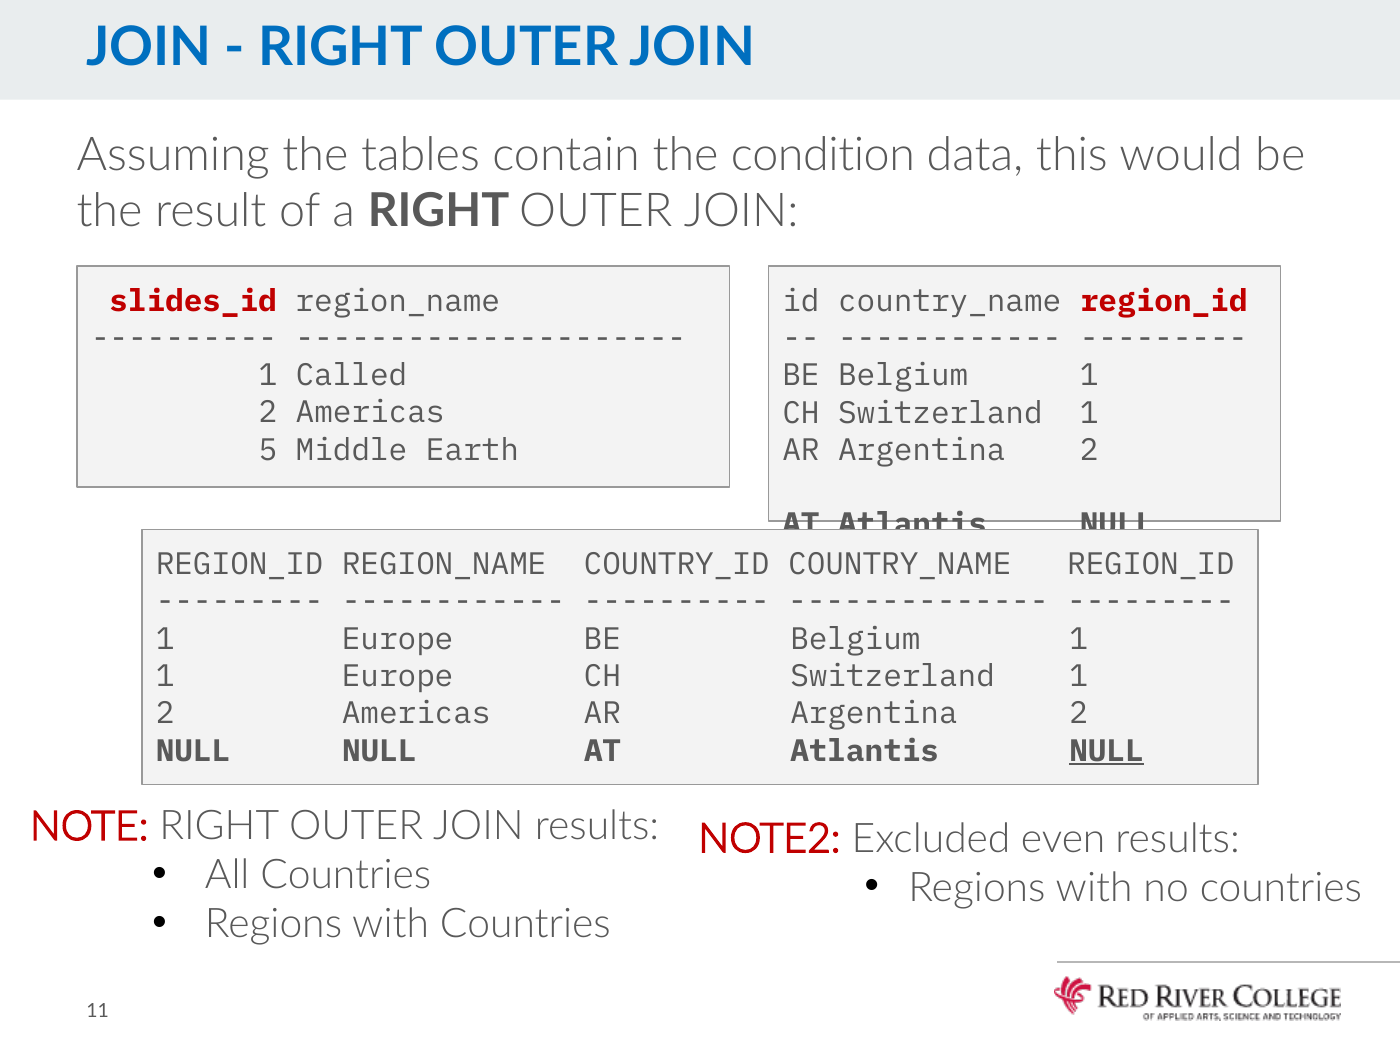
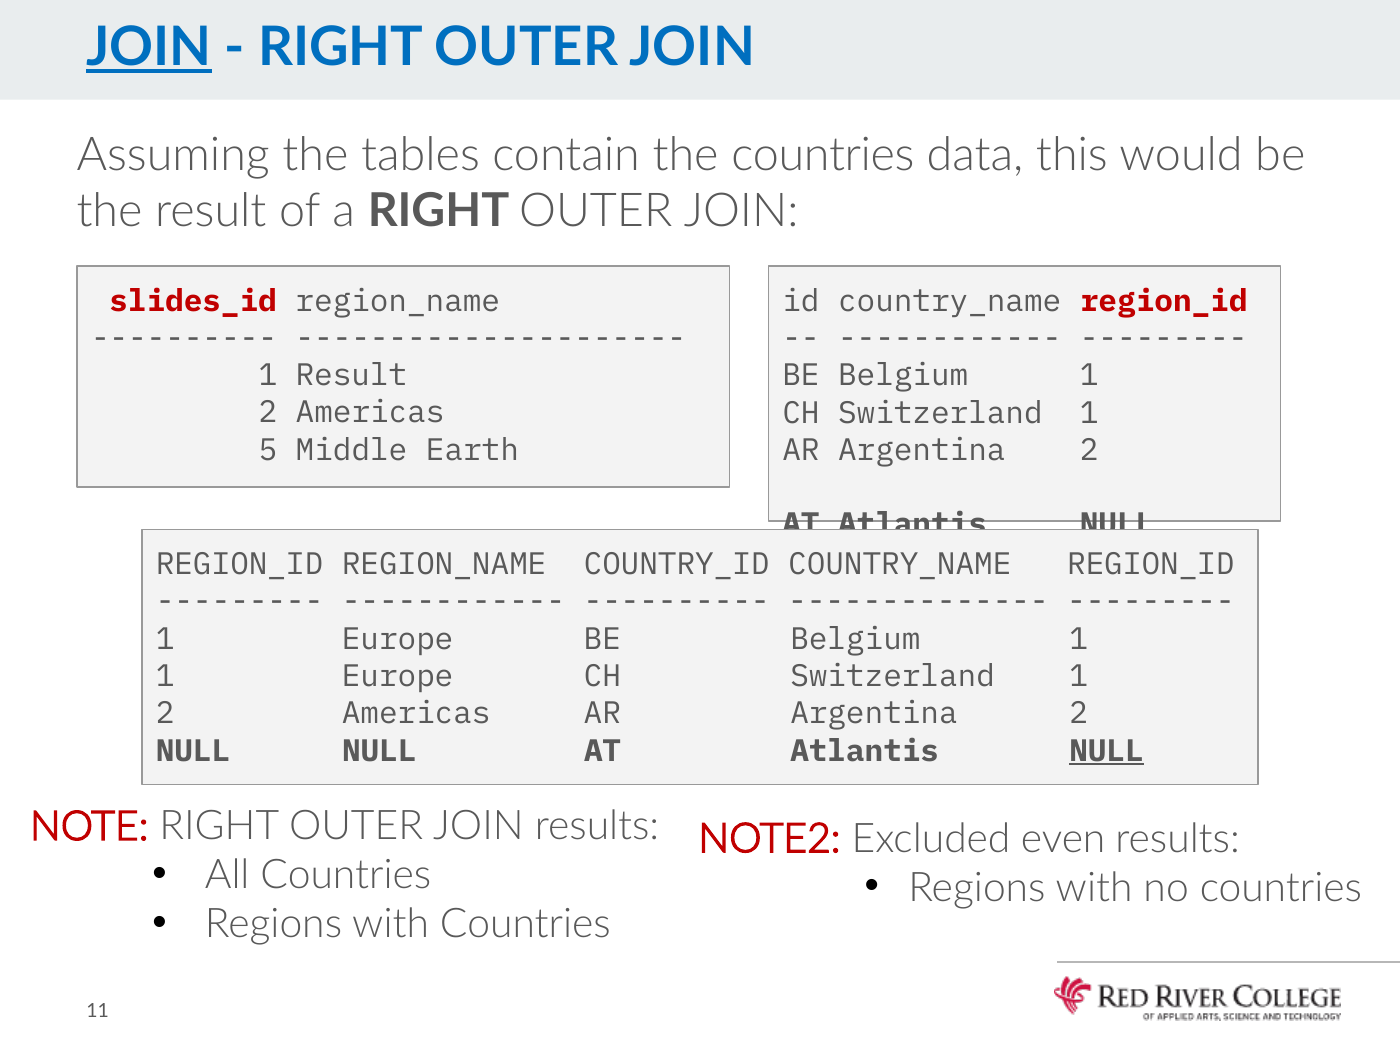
JOIN at (149, 48) underline: none -> present
the condition: condition -> countries
1 Called: Called -> Result
